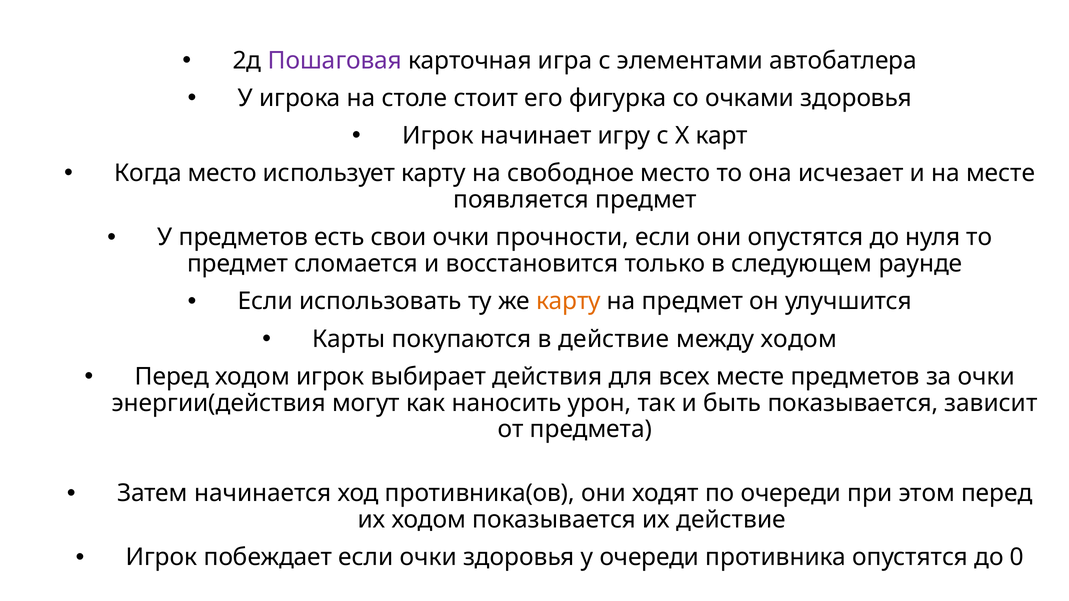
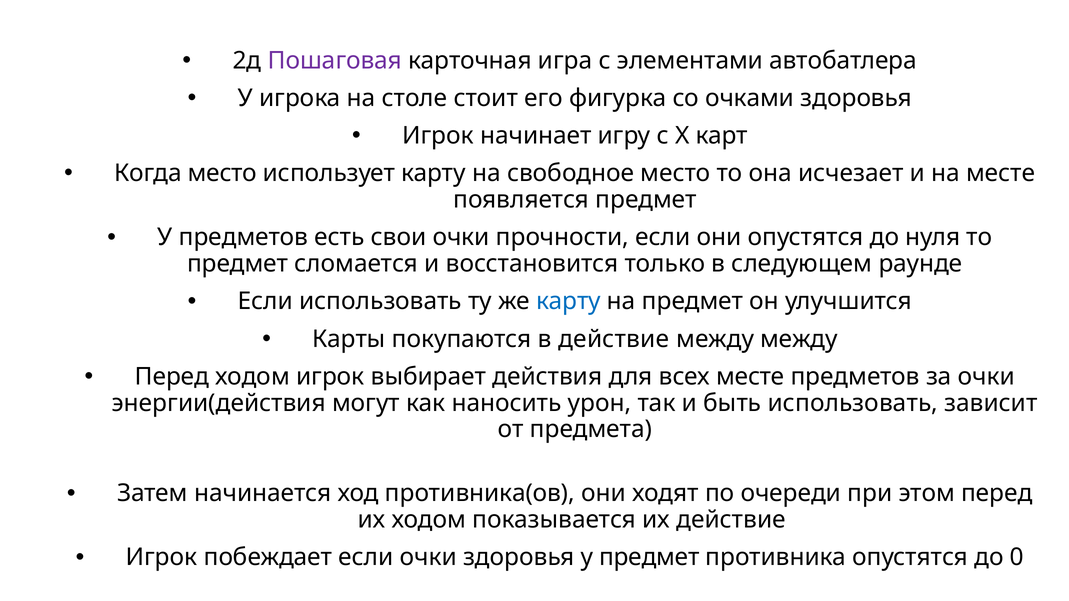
карту at (568, 302) colour: orange -> blue
между ходом: ходом -> между
быть показывается: показывается -> использовать
у очереди: очереди -> предмет
